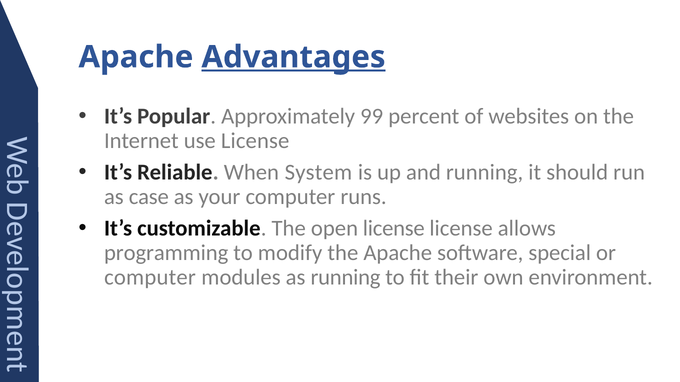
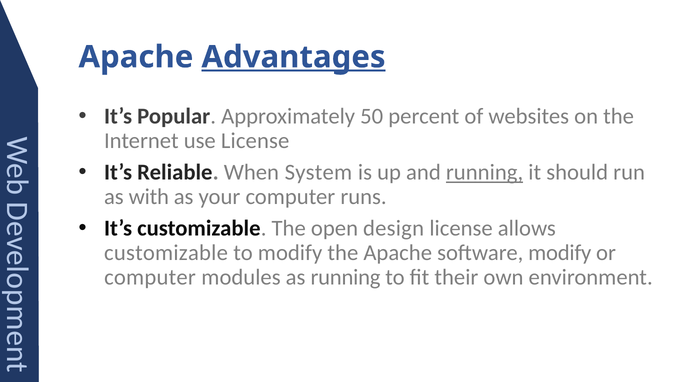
99: 99 -> 50
running at (485, 173) underline: none -> present
case: case -> with
open license: license -> design
programming at (166, 253): programming -> customizable
software special: special -> modify
